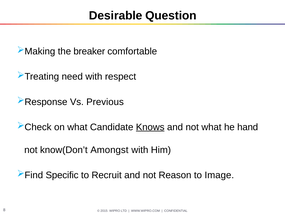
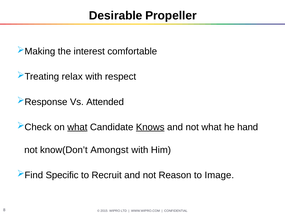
Question: Question -> Propeller
breaker: breaker -> interest
need: need -> relax
Previous: Previous -> Attended
what at (77, 127) underline: none -> present
